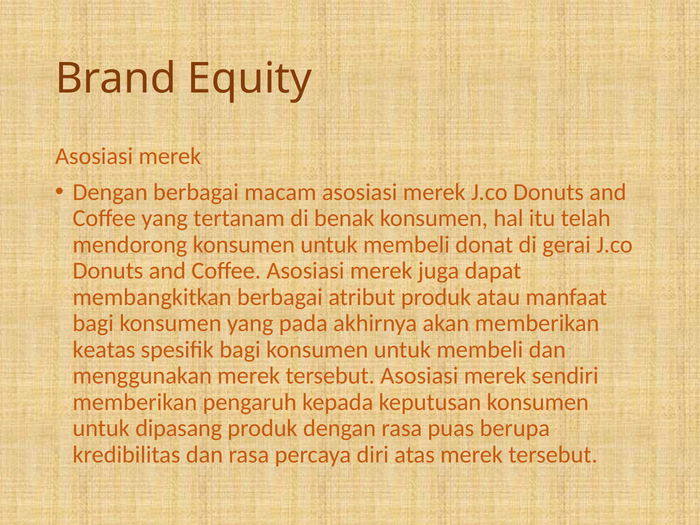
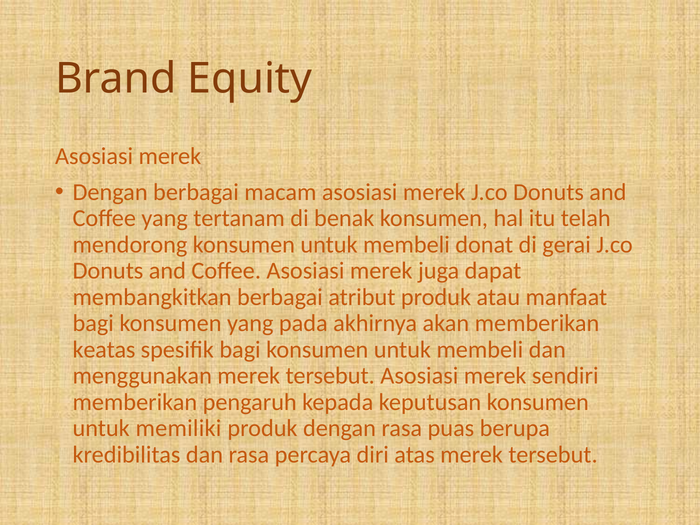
dipasang: dipasang -> memiliki
